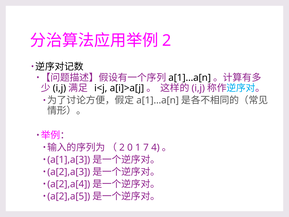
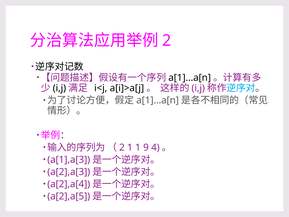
0 at (130, 147): 0 -> 1
7: 7 -> 9
